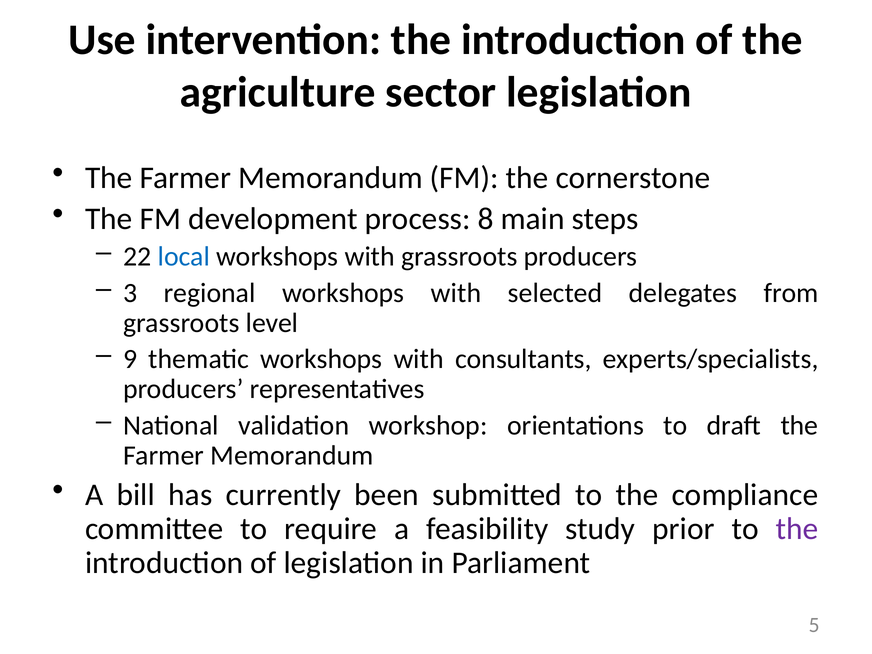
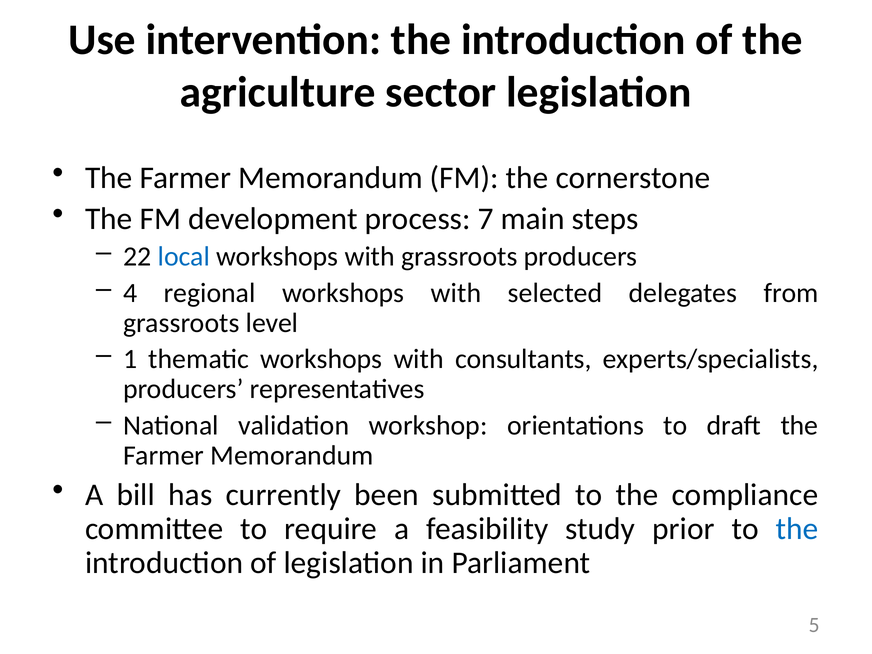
8: 8 -> 7
3: 3 -> 4
9: 9 -> 1
the at (797, 529) colour: purple -> blue
